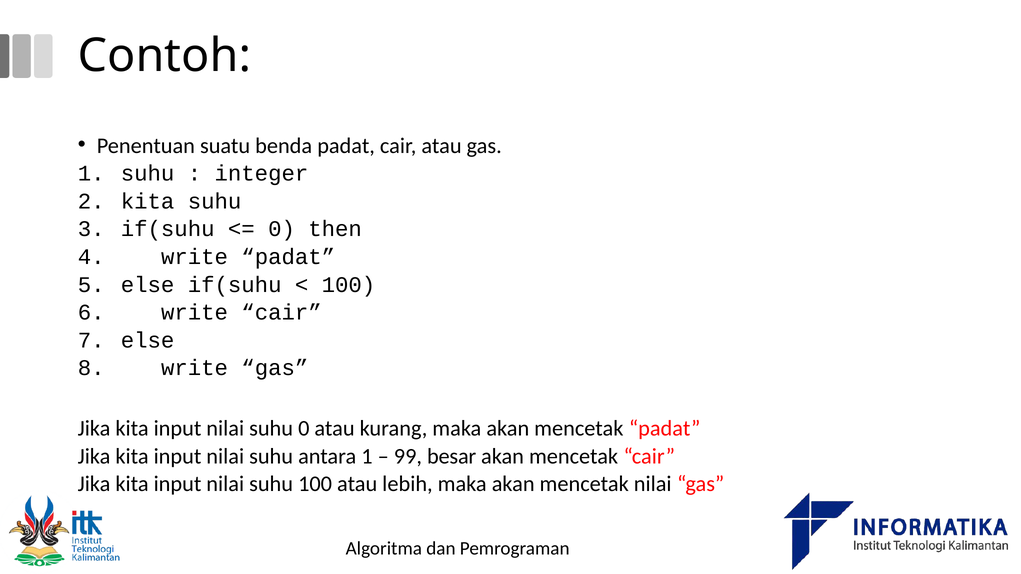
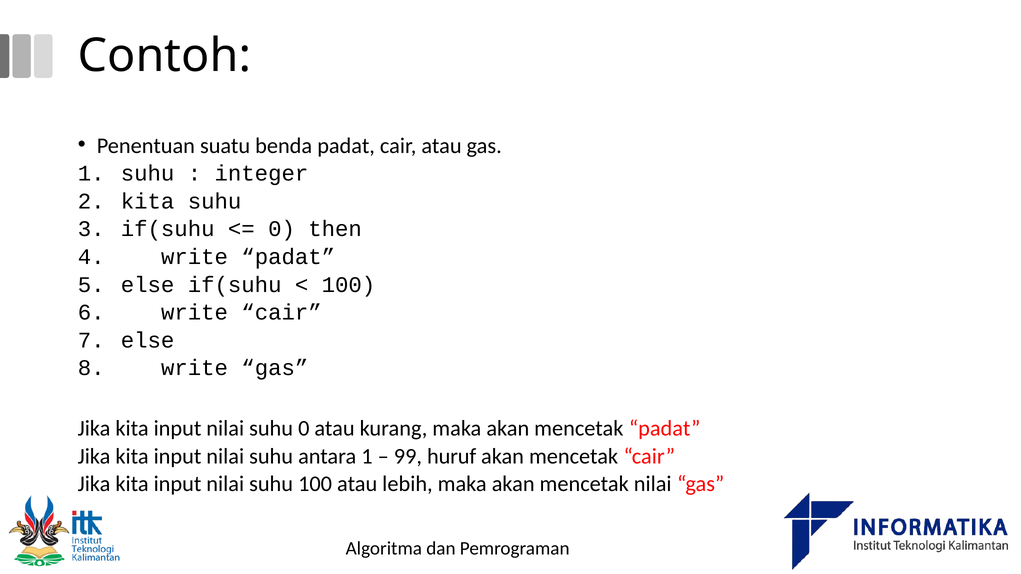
besar: besar -> huruf
